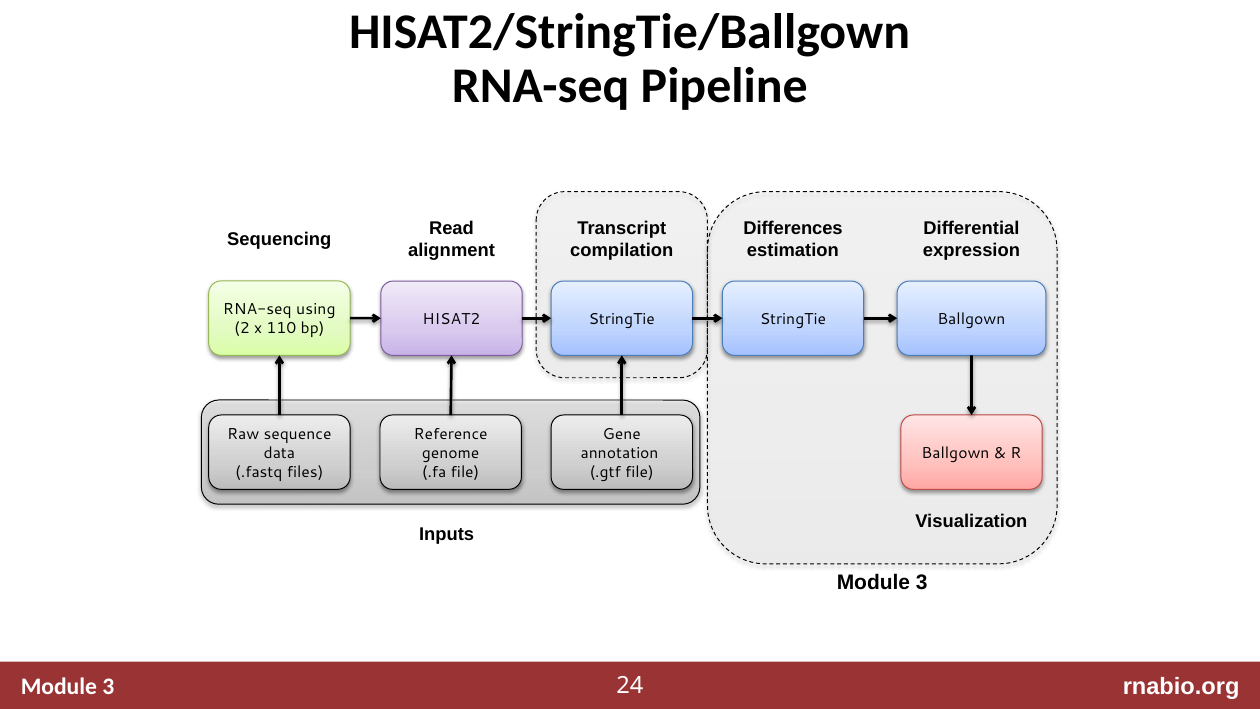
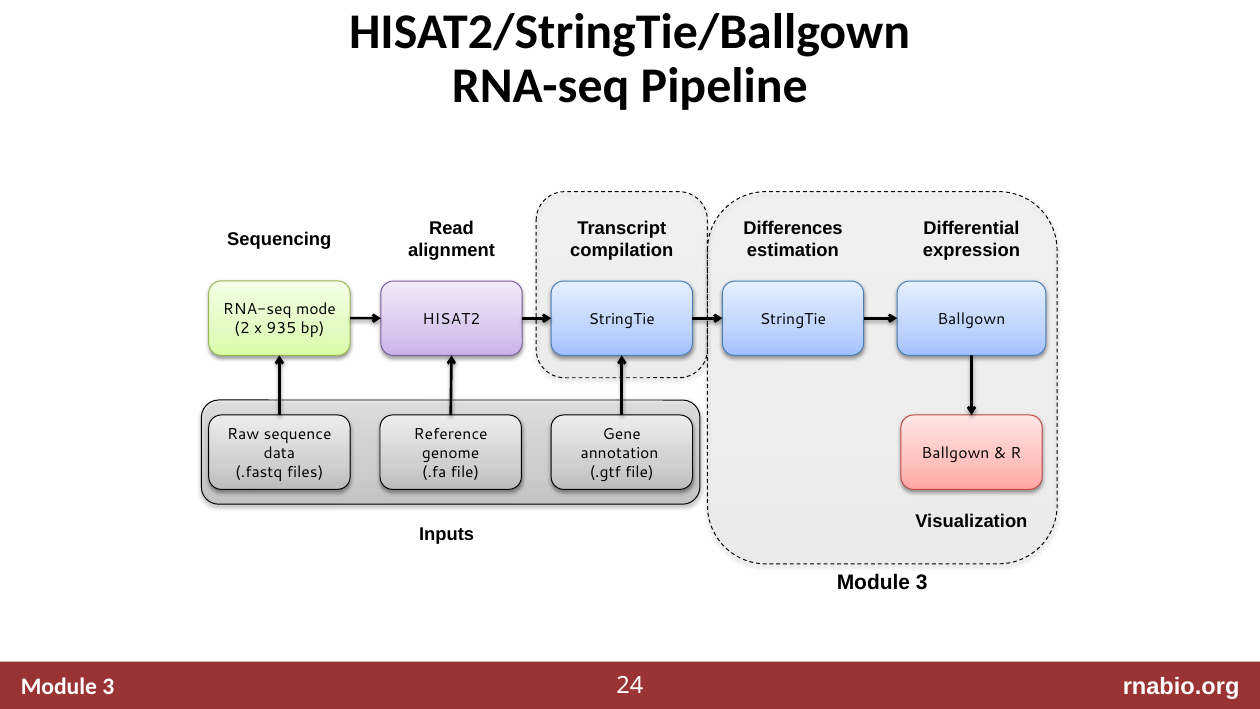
using: using -> mode
110: 110 -> 935
